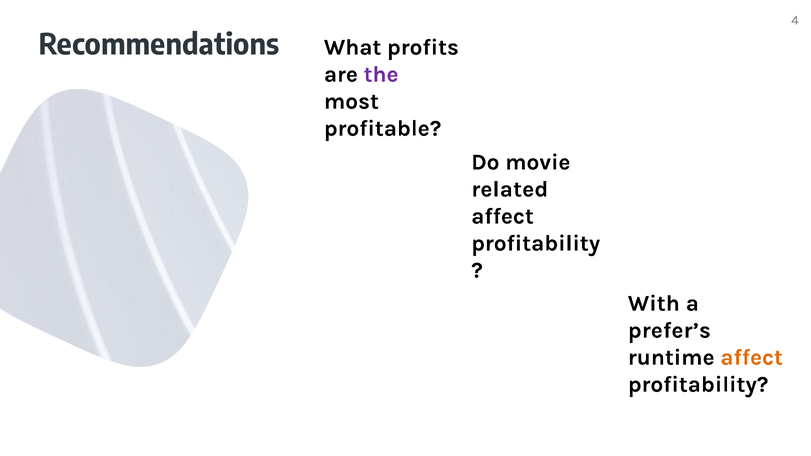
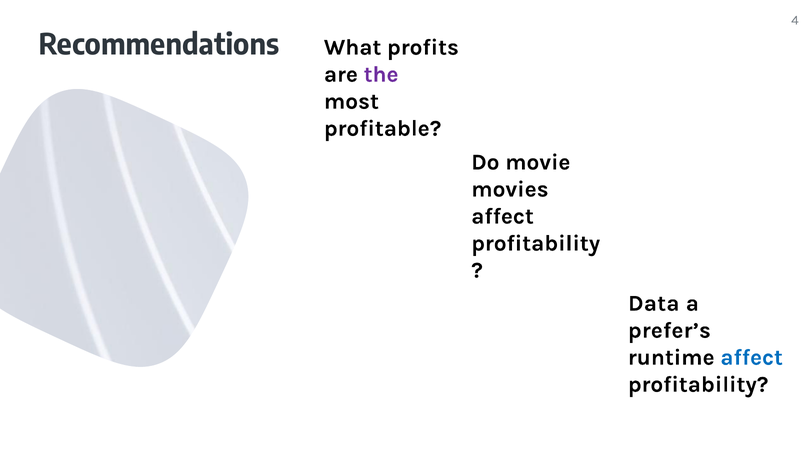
related: related -> movies
With: With -> Data
affect at (752, 357) colour: orange -> blue
